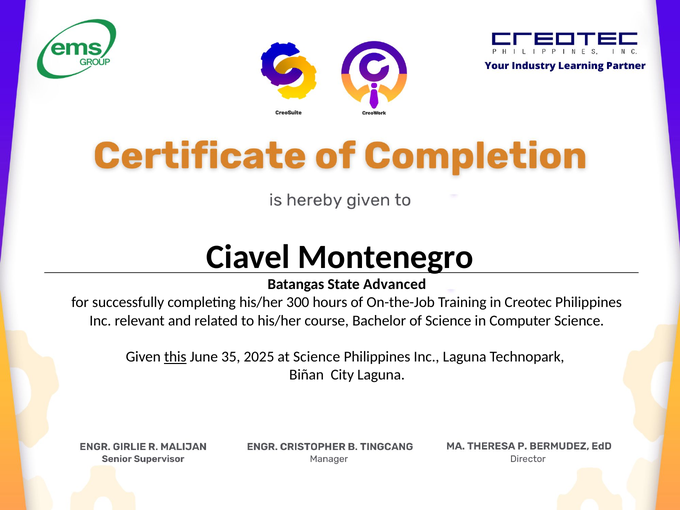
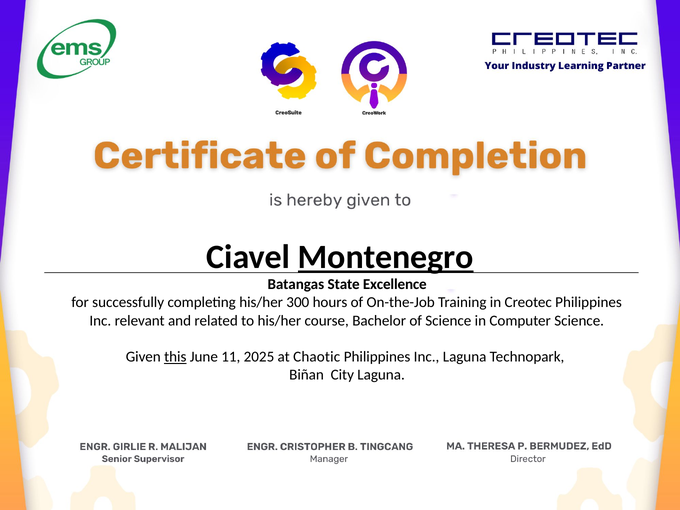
Montenegro underline: none -> present
Advanced: Advanced -> Excellence
35: 35 -> 11
at Science: Science -> Chaotic
